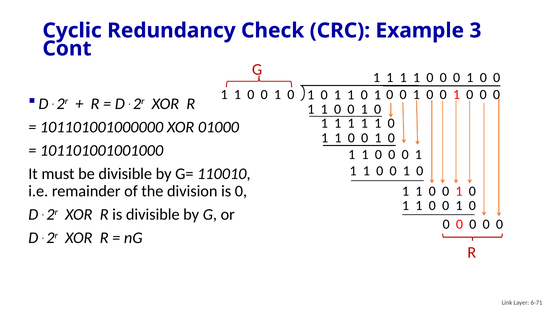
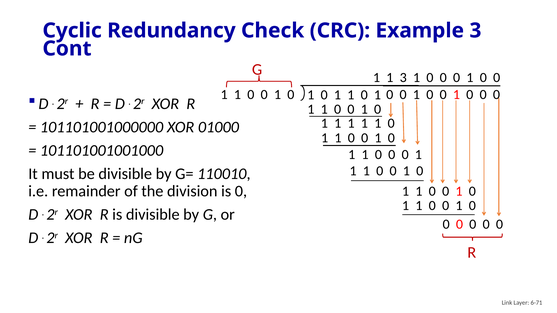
1 at (403, 78): 1 -> 3
